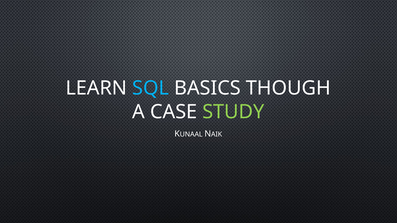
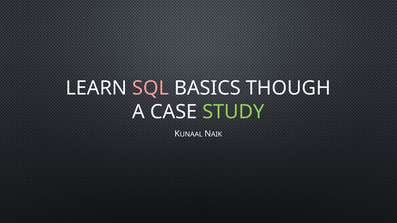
SQL colour: light blue -> pink
